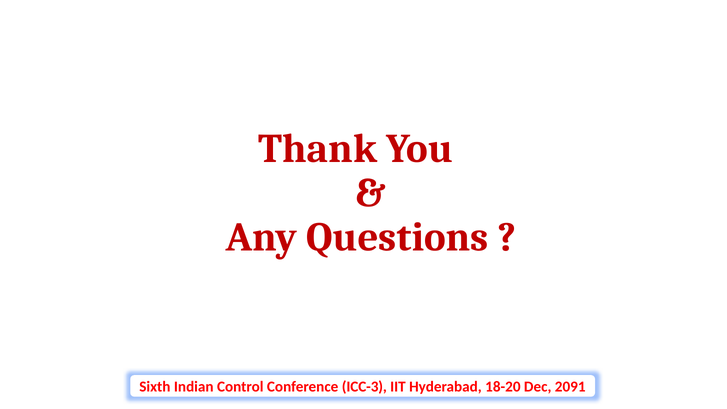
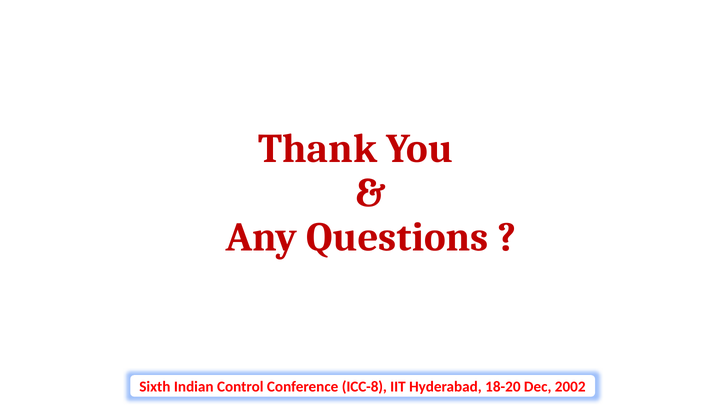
ICC-3: ICC-3 -> ICC-8
2091: 2091 -> 2002
